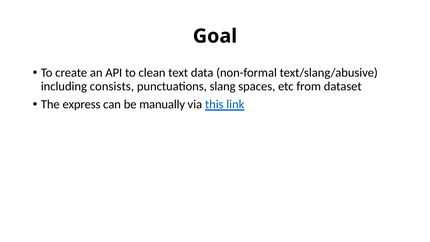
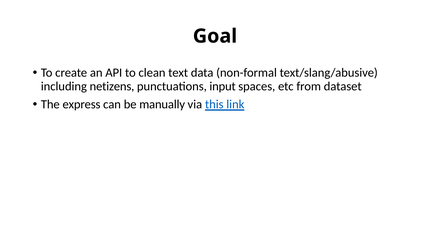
consists: consists -> netizens
slang: slang -> input
